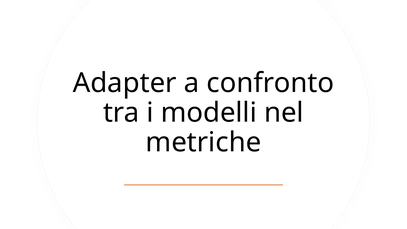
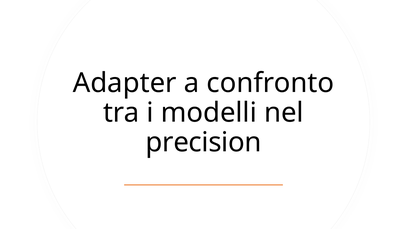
metriche: metriche -> precision
